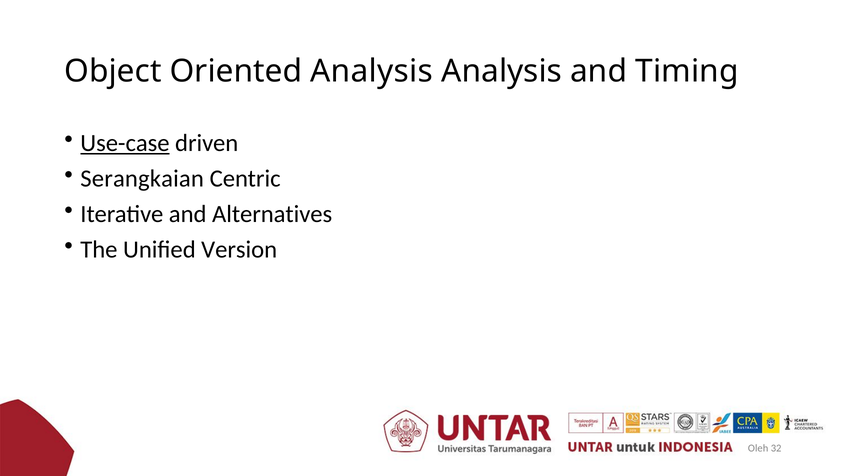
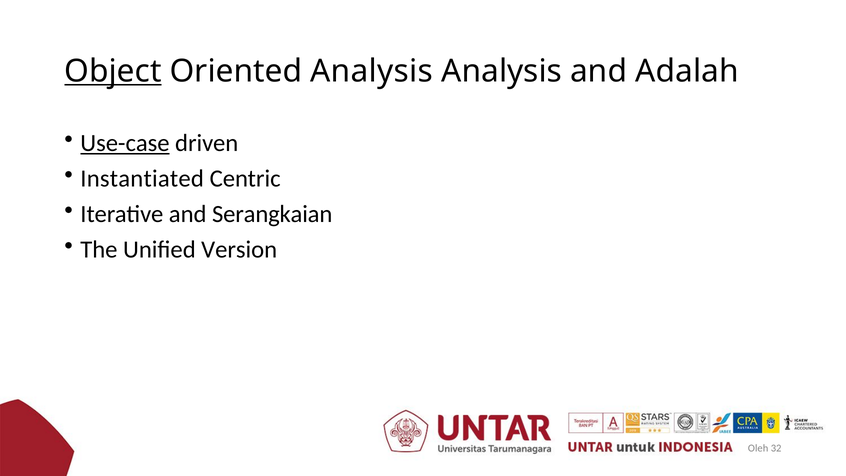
Object underline: none -> present
Timing: Timing -> Adalah
Serangkaian: Serangkaian -> Instantiated
Alternatives: Alternatives -> Serangkaian
